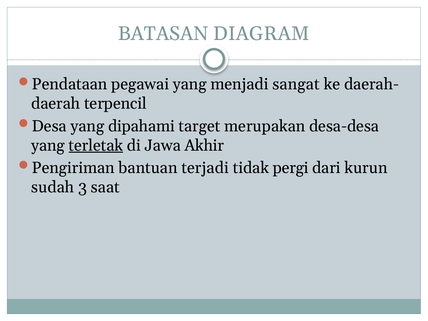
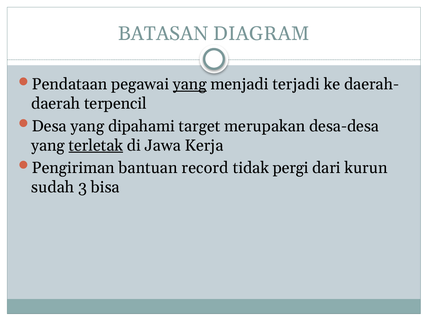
yang at (190, 84) underline: none -> present
sangat: sangat -> terjadi
Akhir: Akhir -> Kerja
terjadi: terjadi -> record
saat: saat -> bisa
